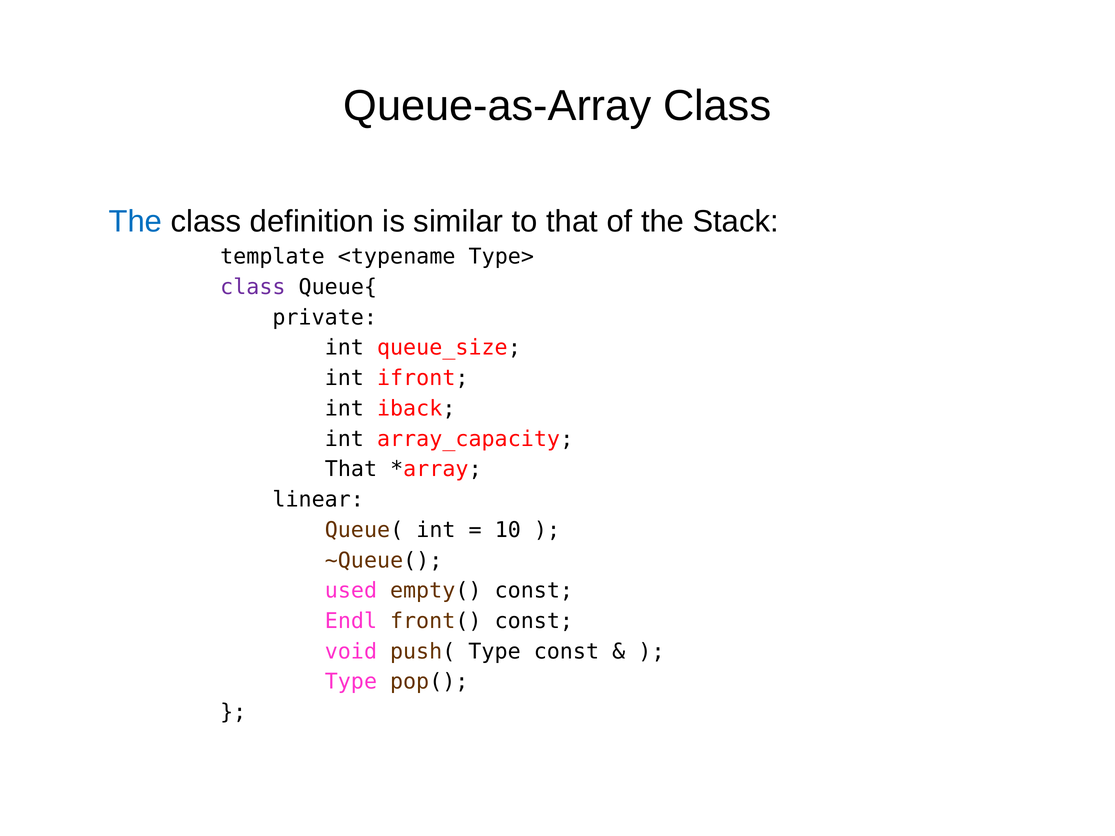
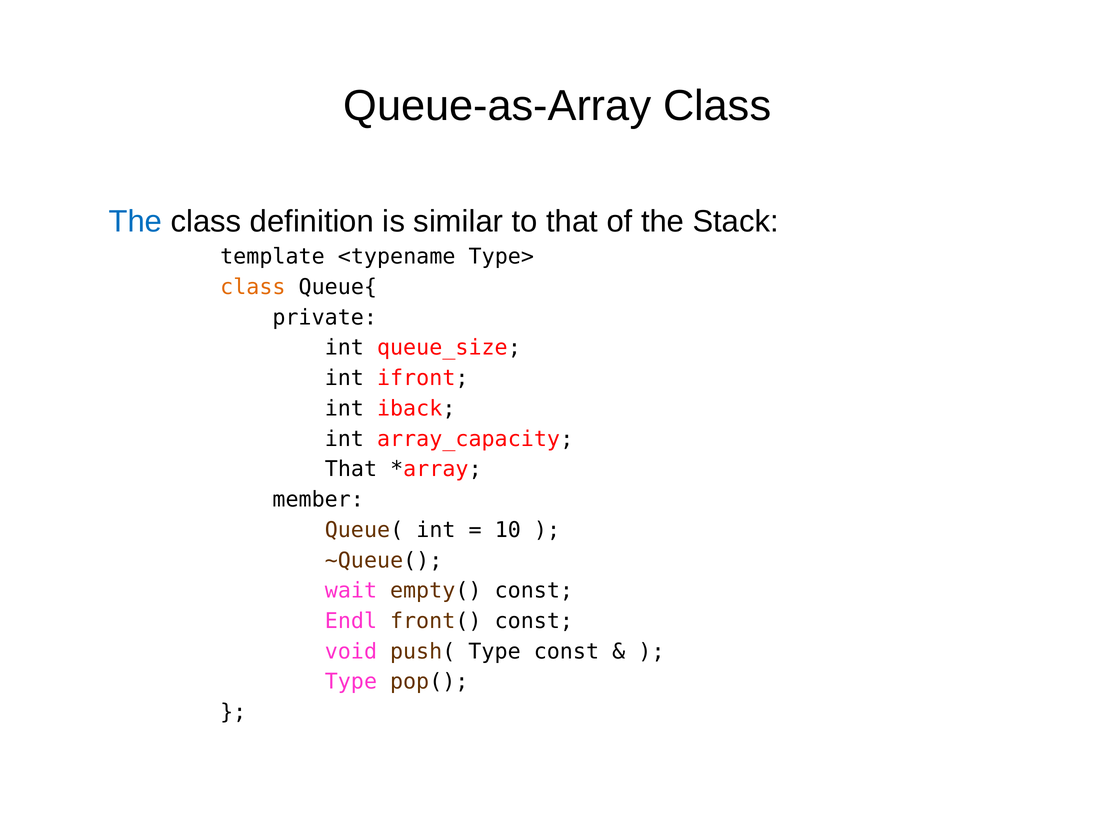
class at (253, 287) colour: purple -> orange
linear: linear -> member
used: used -> wait
